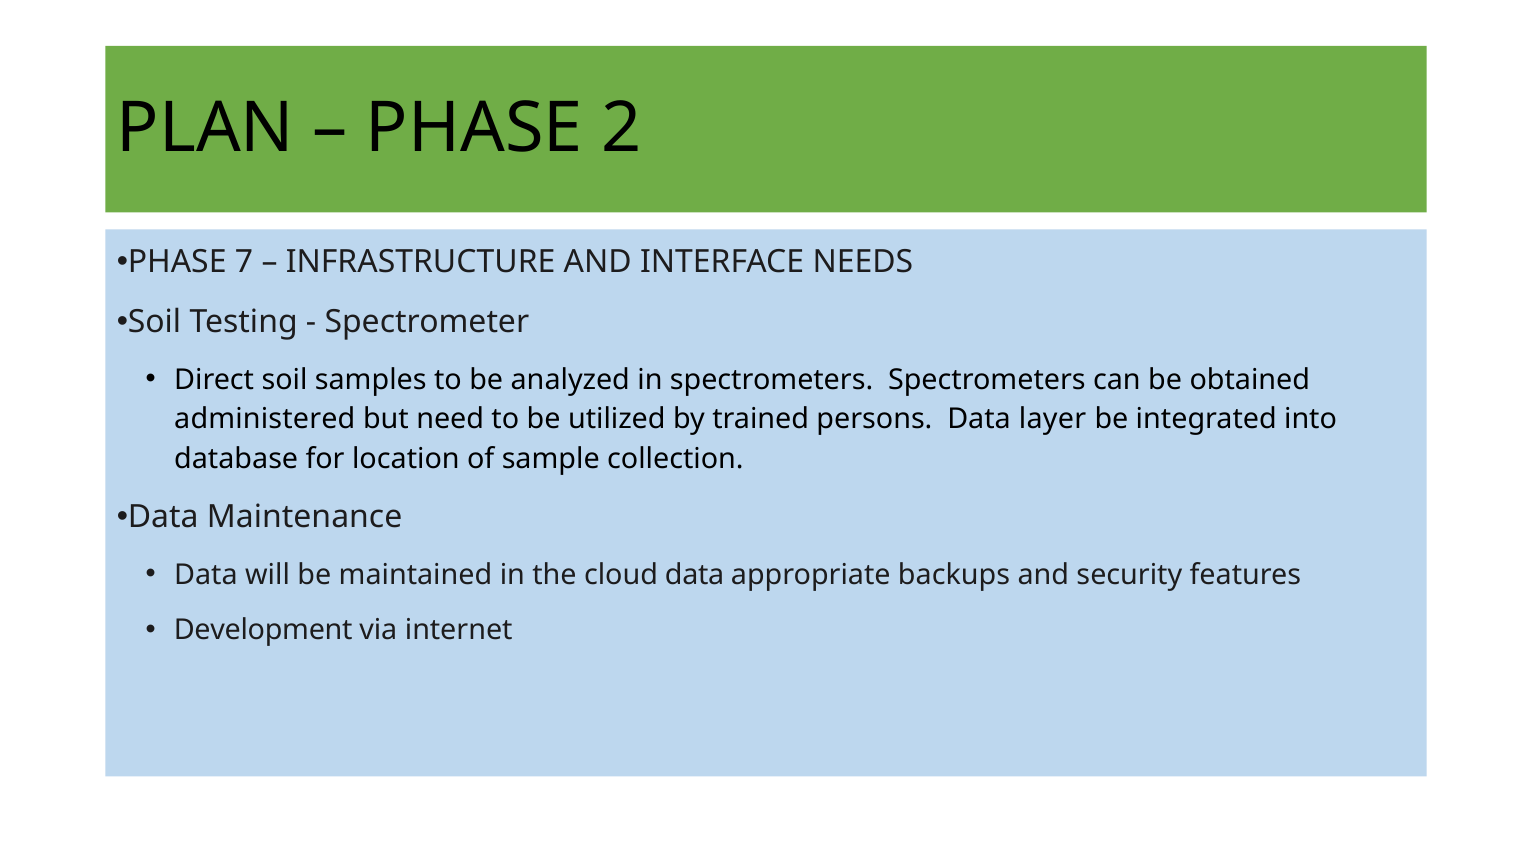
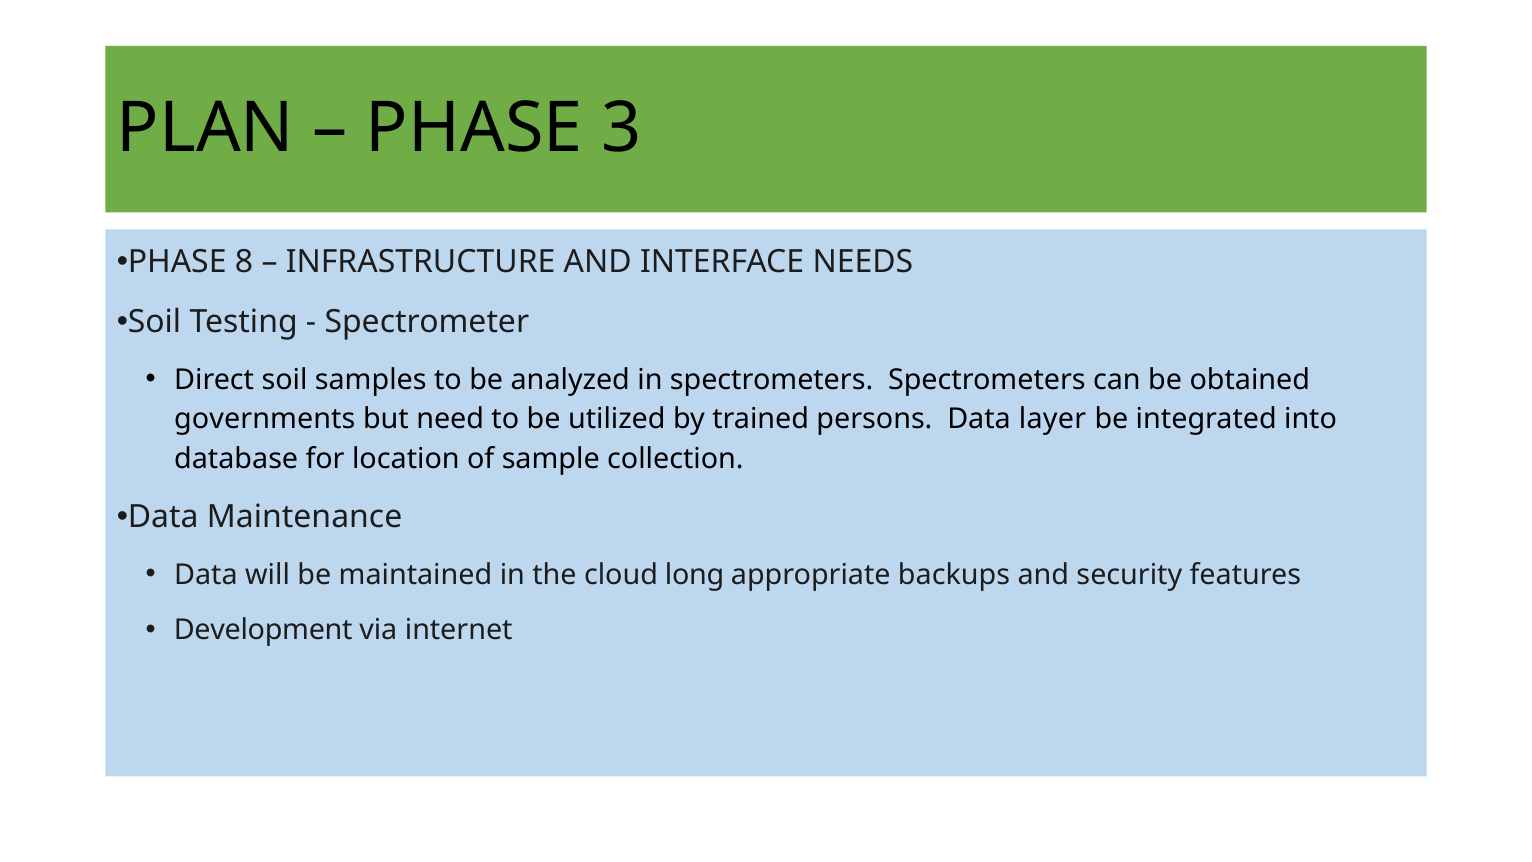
2: 2 -> 3
7: 7 -> 8
administered: administered -> governments
cloud data: data -> long
